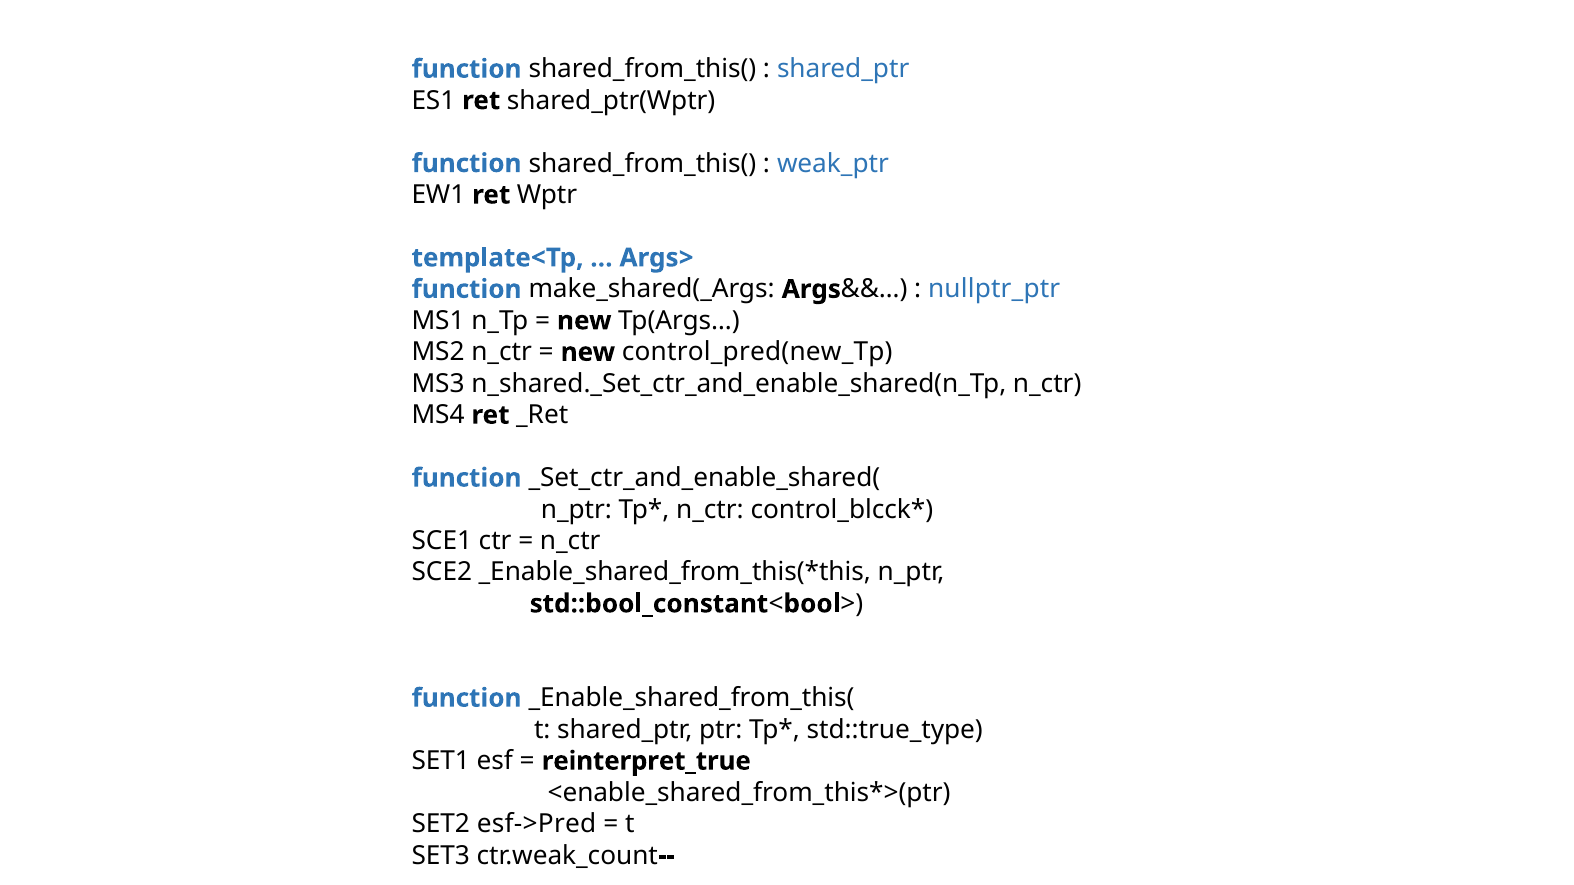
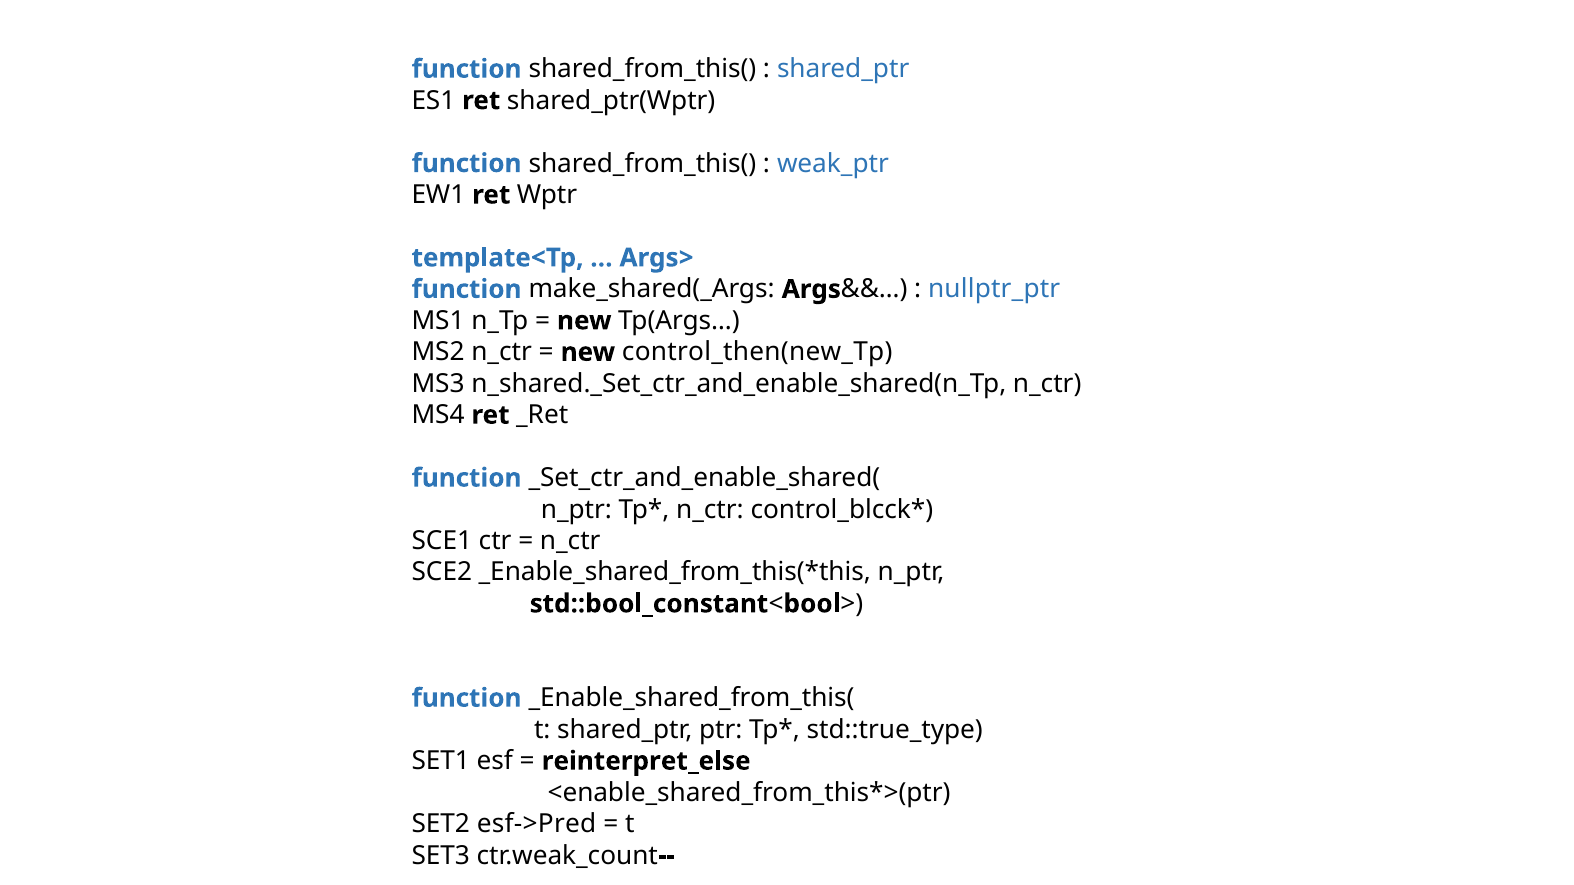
control_pred(new_Tp: control_pred(new_Tp -> control_then(new_Tp
reinterpret_true: reinterpret_true -> reinterpret_else
